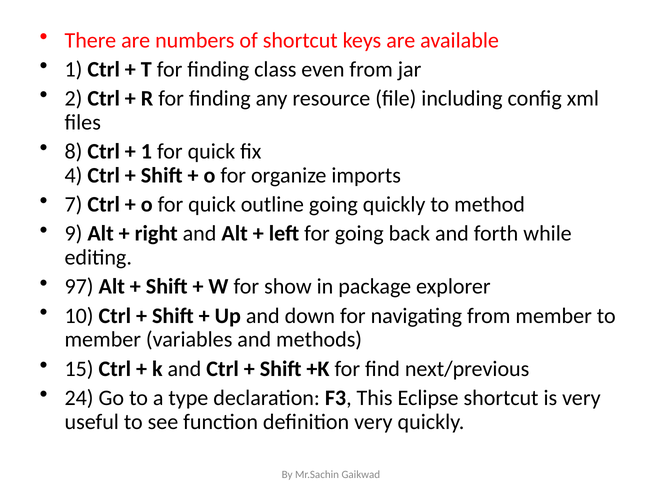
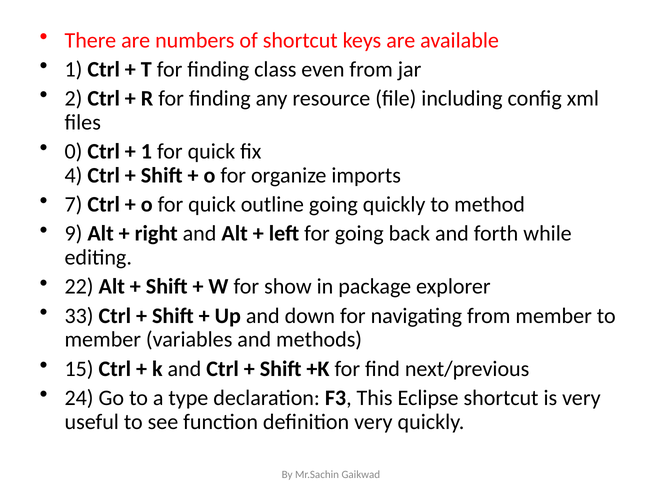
8: 8 -> 0
97: 97 -> 22
10: 10 -> 33
